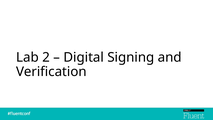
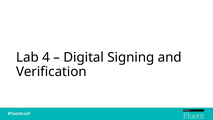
2: 2 -> 4
